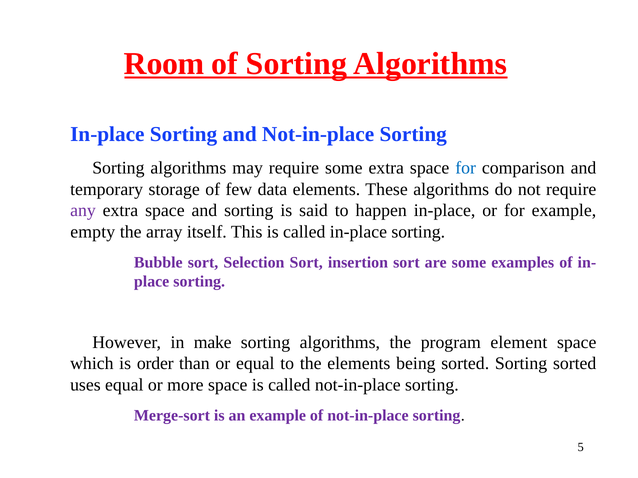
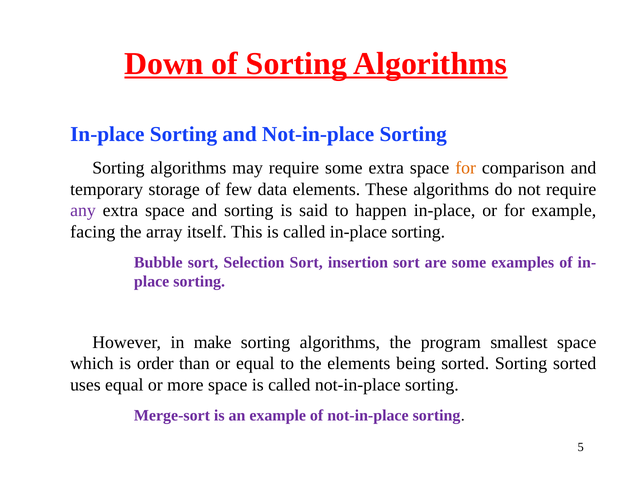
Room: Room -> Down
for at (466, 168) colour: blue -> orange
empty: empty -> facing
element: element -> smallest
